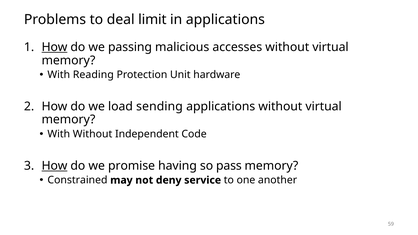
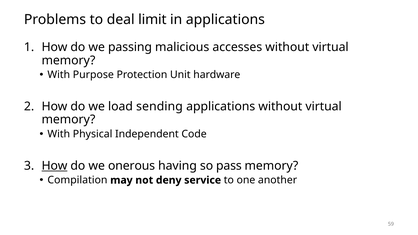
How at (54, 47) underline: present -> none
Reading: Reading -> Purpose
With Without: Without -> Physical
promise: promise -> onerous
Constrained: Constrained -> Compilation
